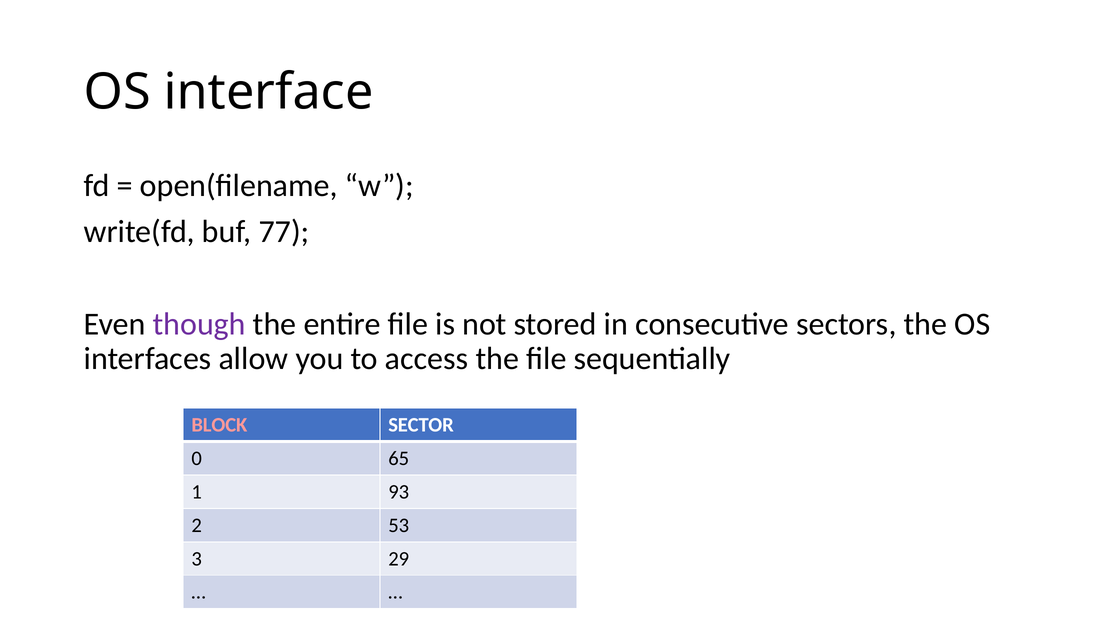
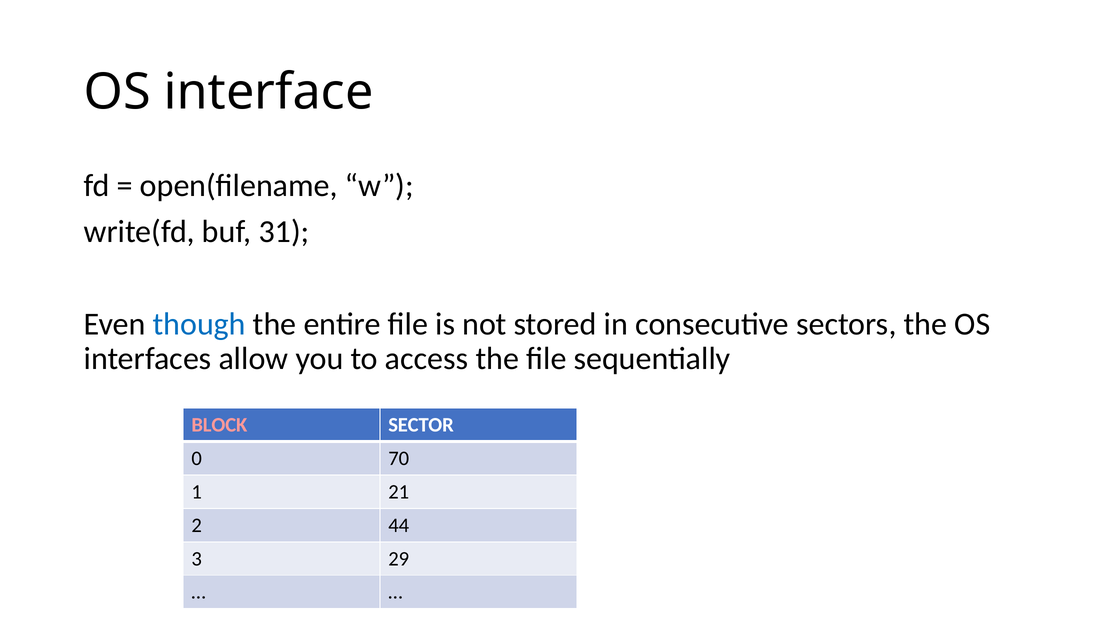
77: 77 -> 31
though colour: purple -> blue
65: 65 -> 70
93: 93 -> 21
53: 53 -> 44
